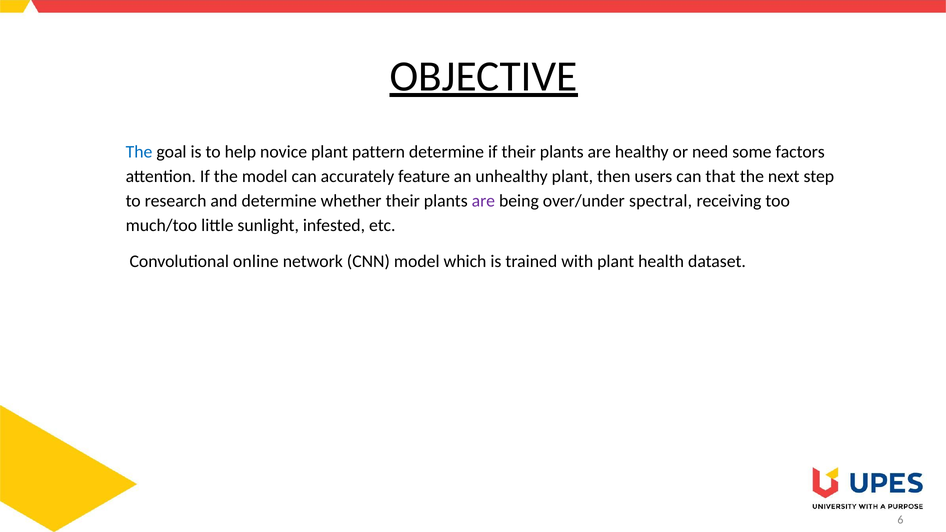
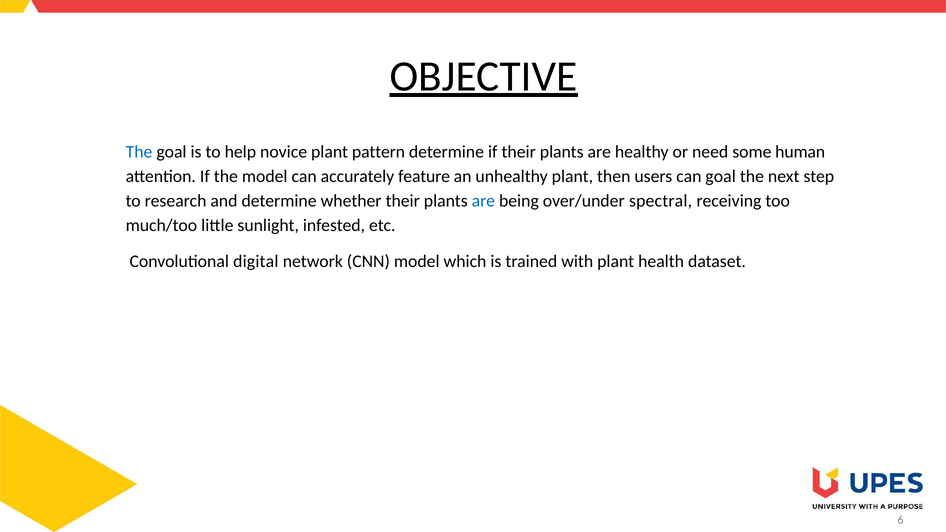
factors: factors -> human
can that: that -> goal
are at (483, 201) colour: purple -> blue
online: online -> digital
